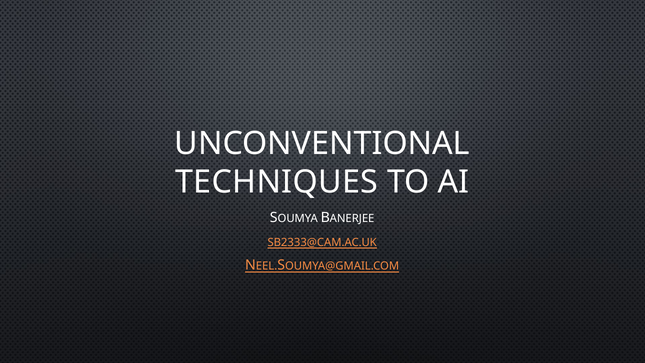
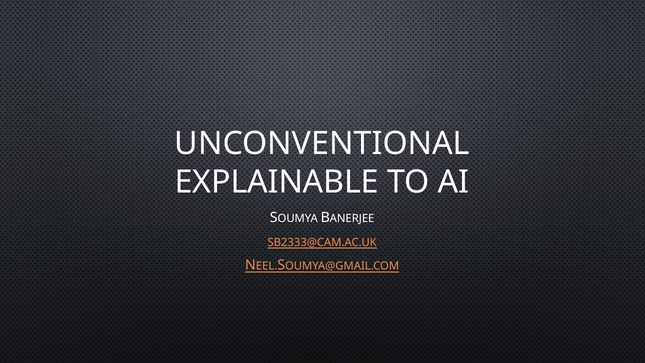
TECHNIQUES: TECHNIQUES -> EXPLAINABLE
